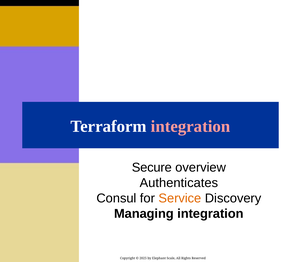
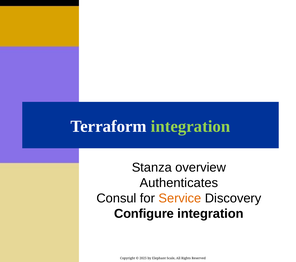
integration at (191, 126) colour: pink -> light green
Secure: Secure -> Stanza
Managing: Managing -> Configure
